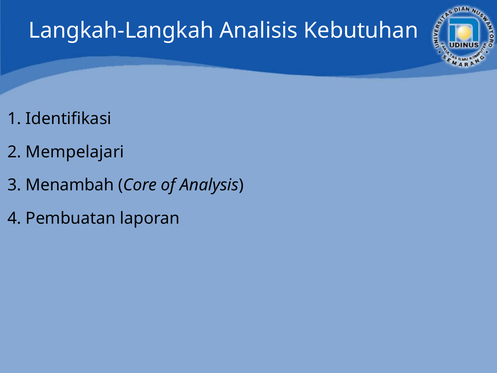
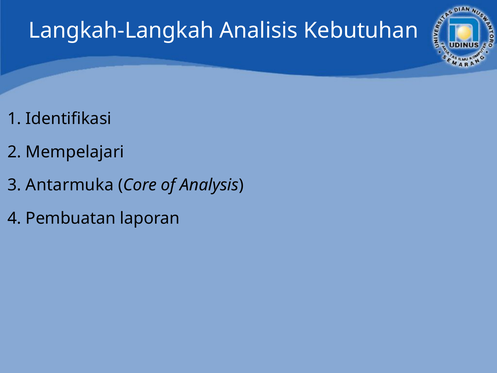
Menambah: Menambah -> Antarmuka
